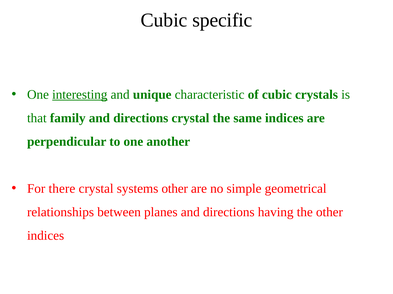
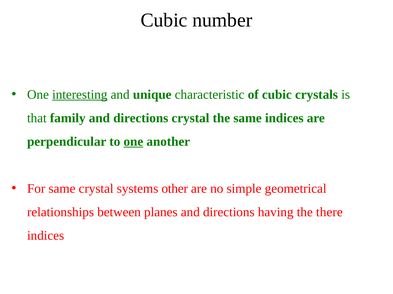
specific: specific -> number
one at (133, 142) underline: none -> present
For there: there -> same
the other: other -> there
